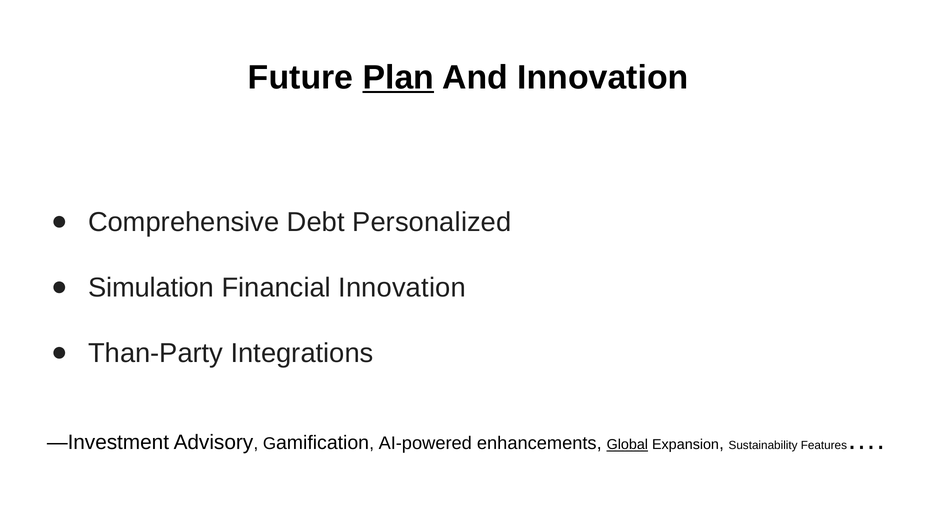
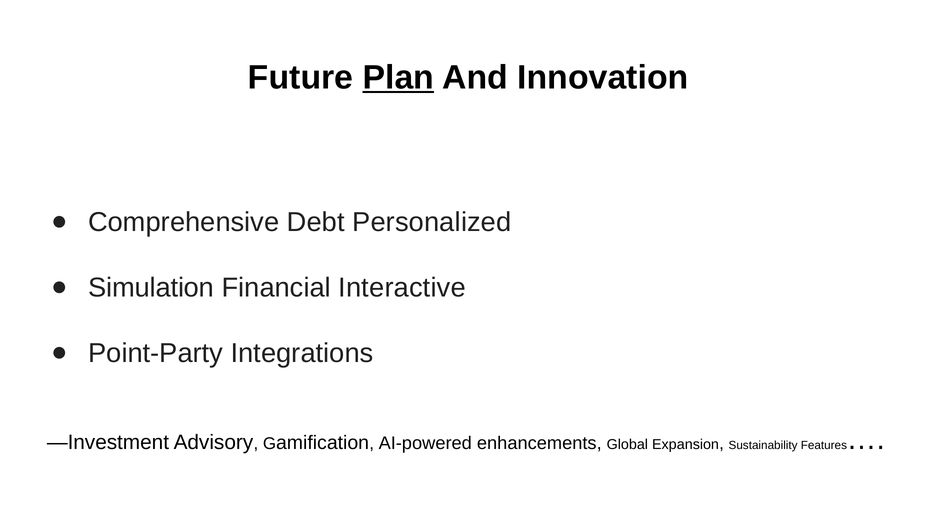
Financial Innovation: Innovation -> Interactive
Than-Party: Than-Party -> Point-Party
Global underline: present -> none
